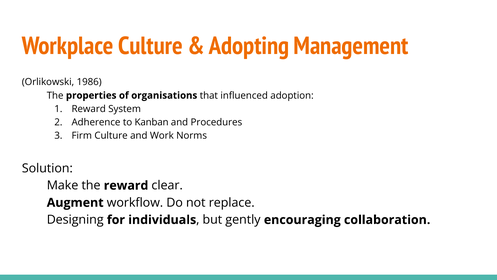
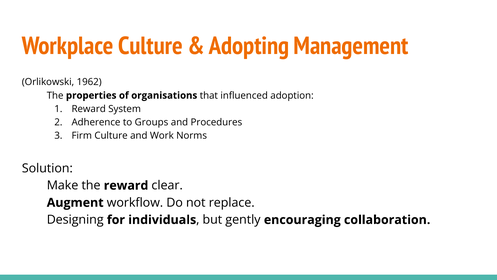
1986: 1986 -> 1962
Kanban: Kanban -> Groups
